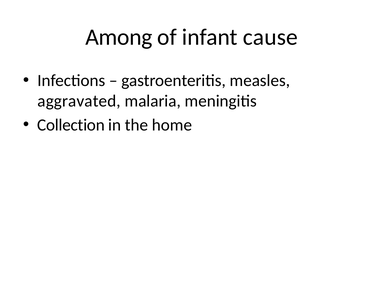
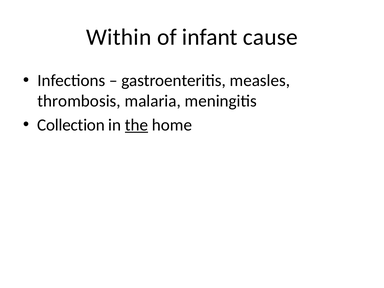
Among: Among -> Within
aggravated: aggravated -> thrombosis
the underline: none -> present
